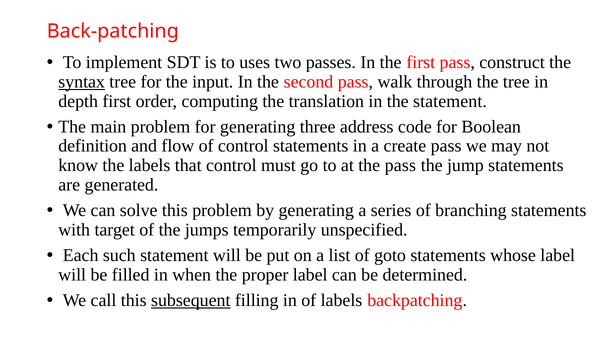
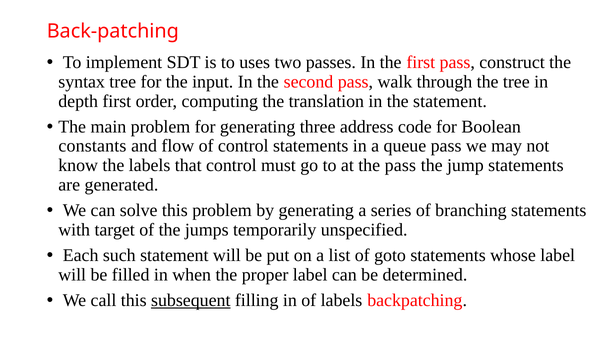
syntax underline: present -> none
definition: definition -> constants
create: create -> queue
